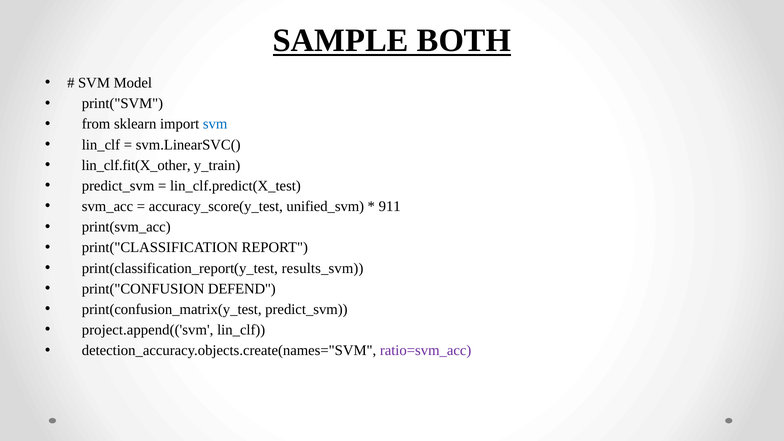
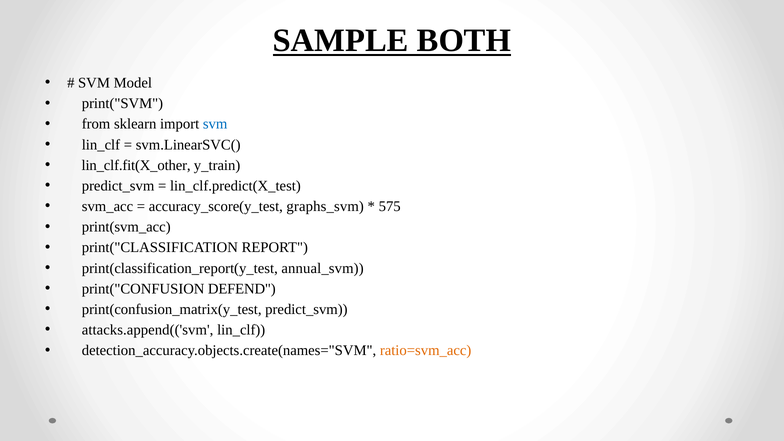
unified_svm: unified_svm -> graphs_svm
911: 911 -> 575
results_svm: results_svm -> annual_svm
project.append(('svm: project.append(('svm -> attacks.append(('svm
ratio=svm_acc colour: purple -> orange
